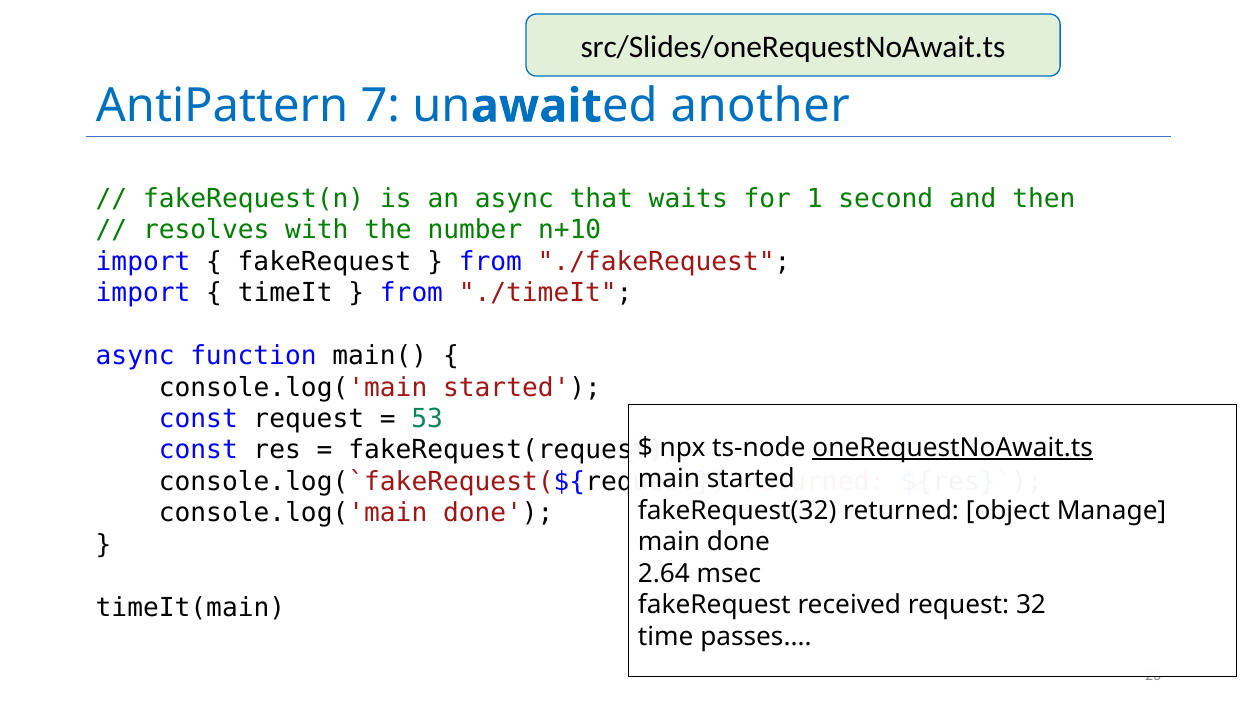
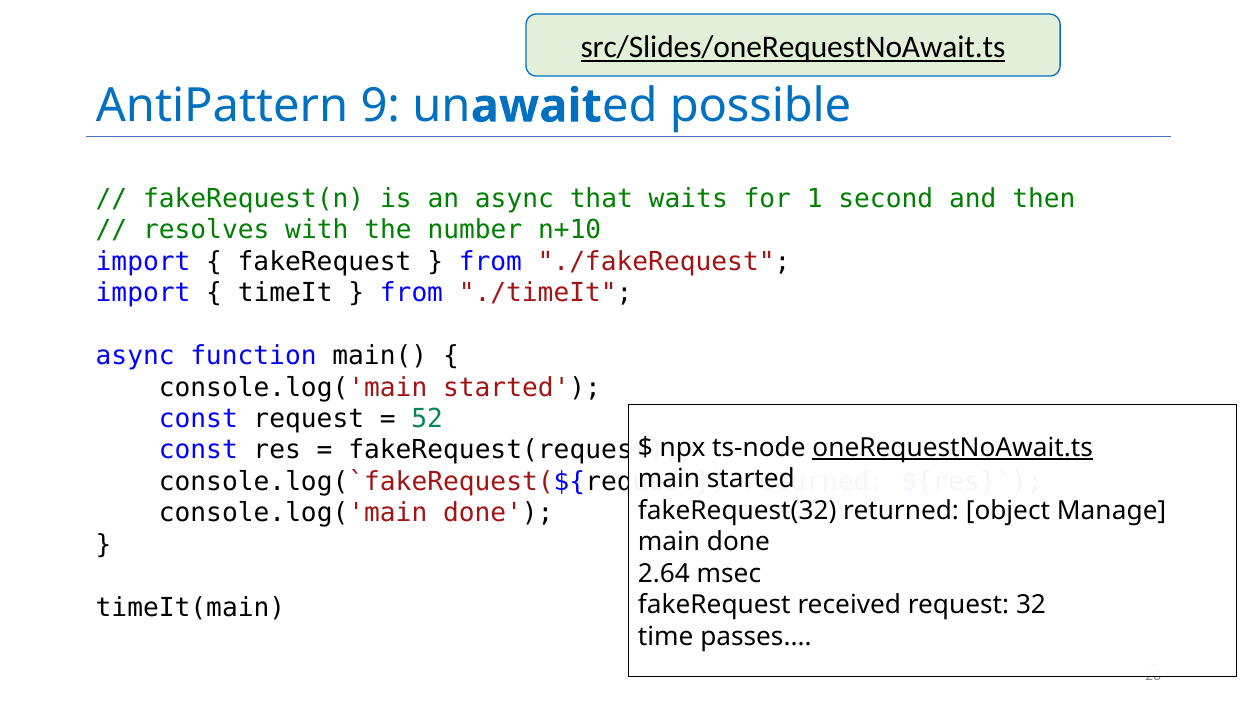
src/Slides/oneRequestNoAwait.ts underline: none -> present
7: 7 -> 9
another: another -> possible
53: 53 -> 52
